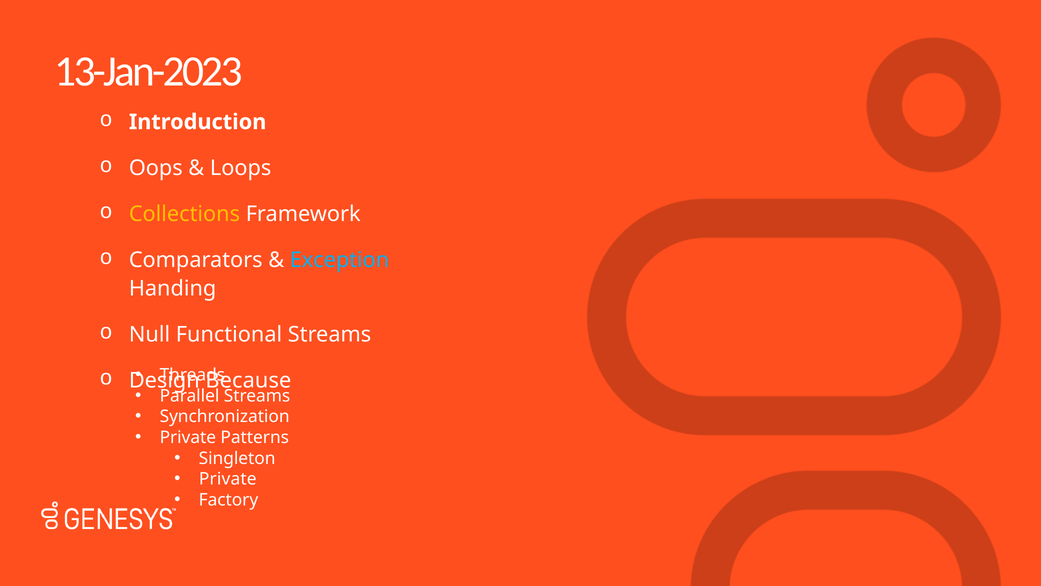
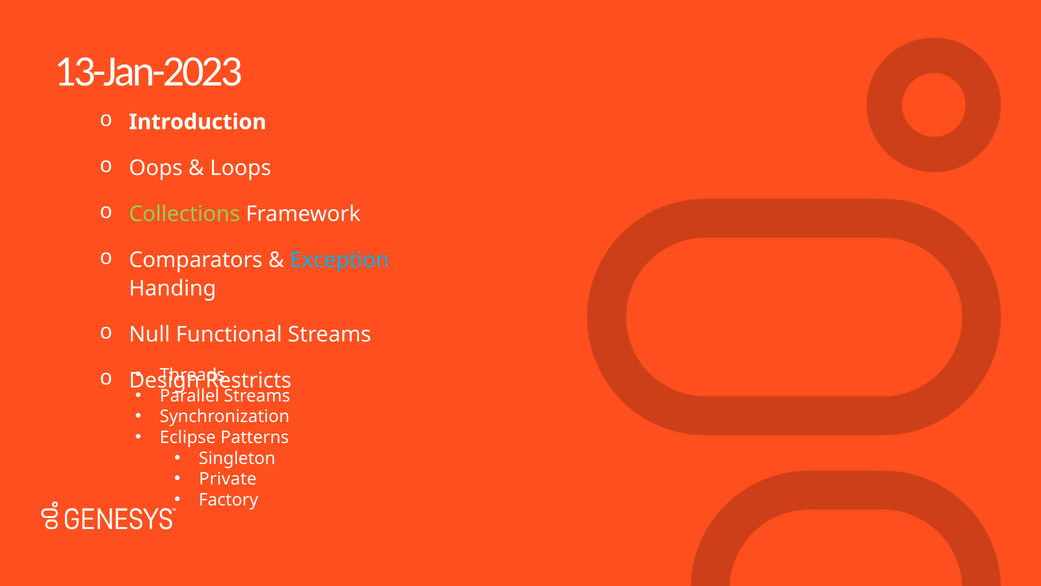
Collections colour: yellow -> light green
Because: Because -> Restricts
Private at (188, 437): Private -> Eclipse
